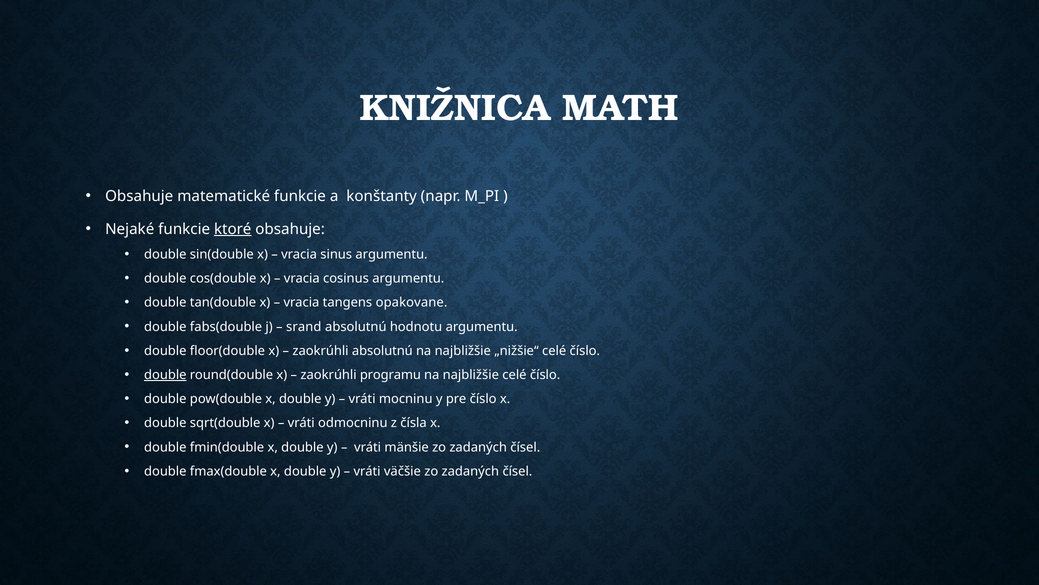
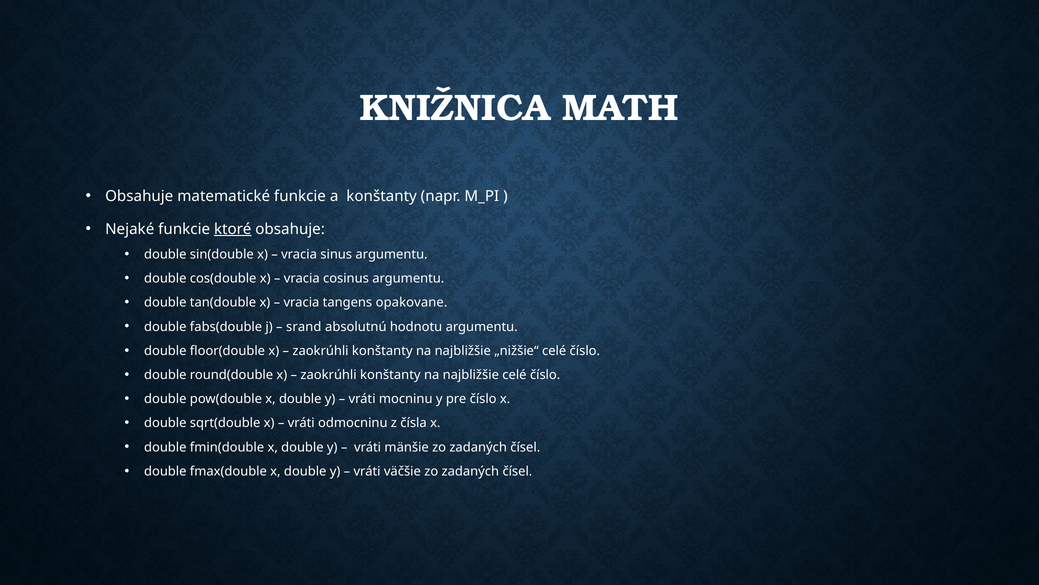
absolutnú at (382, 350): absolutnú -> konštanty
double at (165, 375) underline: present -> none
programu at (390, 375): programu -> konštanty
